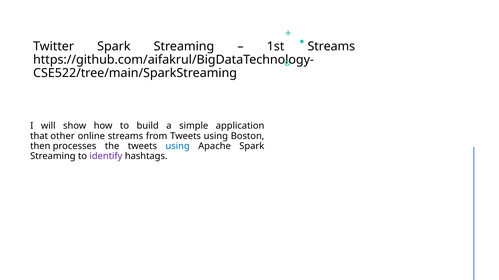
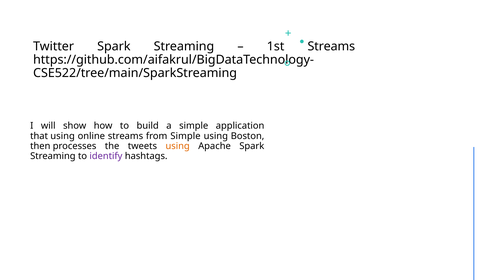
that other: other -> using
from Tweets: Tweets -> Simple
using at (178, 146) colour: blue -> orange
